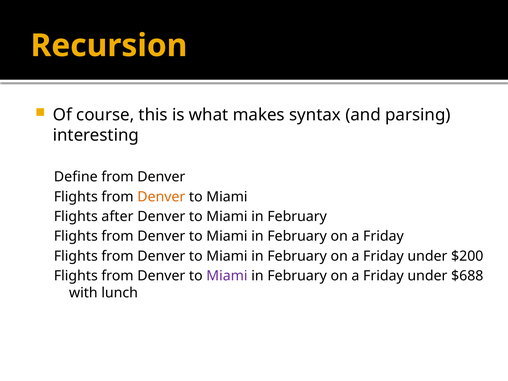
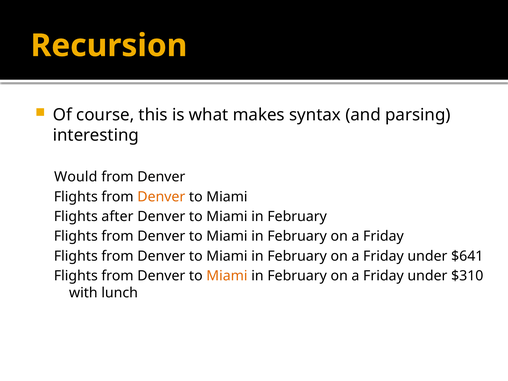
Define: Define -> Would
$200: $200 -> $641
Miami at (227, 276) colour: purple -> orange
$688: $688 -> $310
